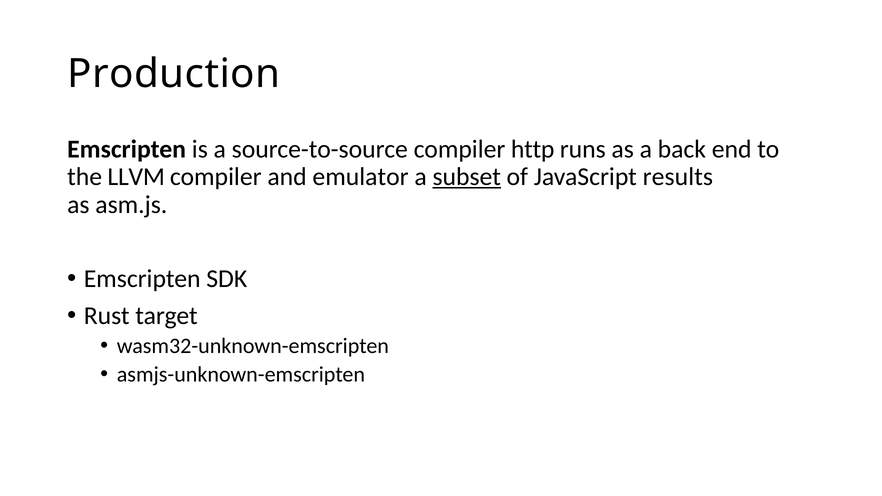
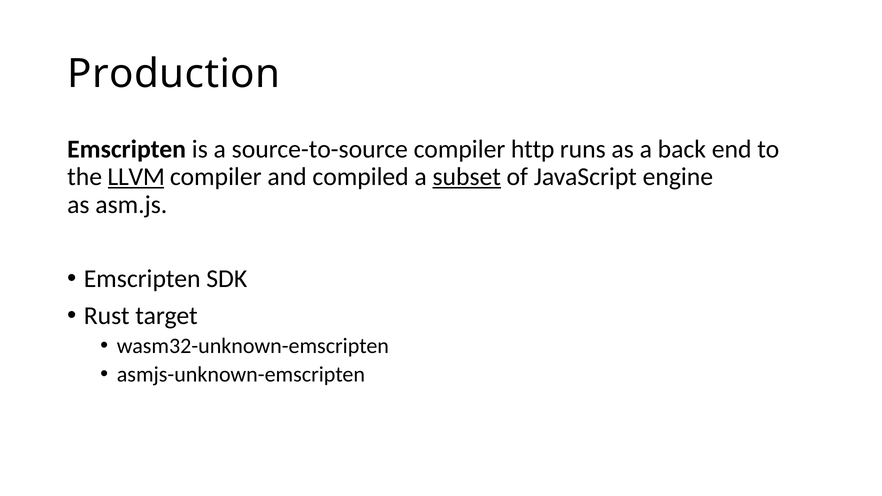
LLVM underline: none -> present
emulator: emulator -> compiled
results: results -> engine
